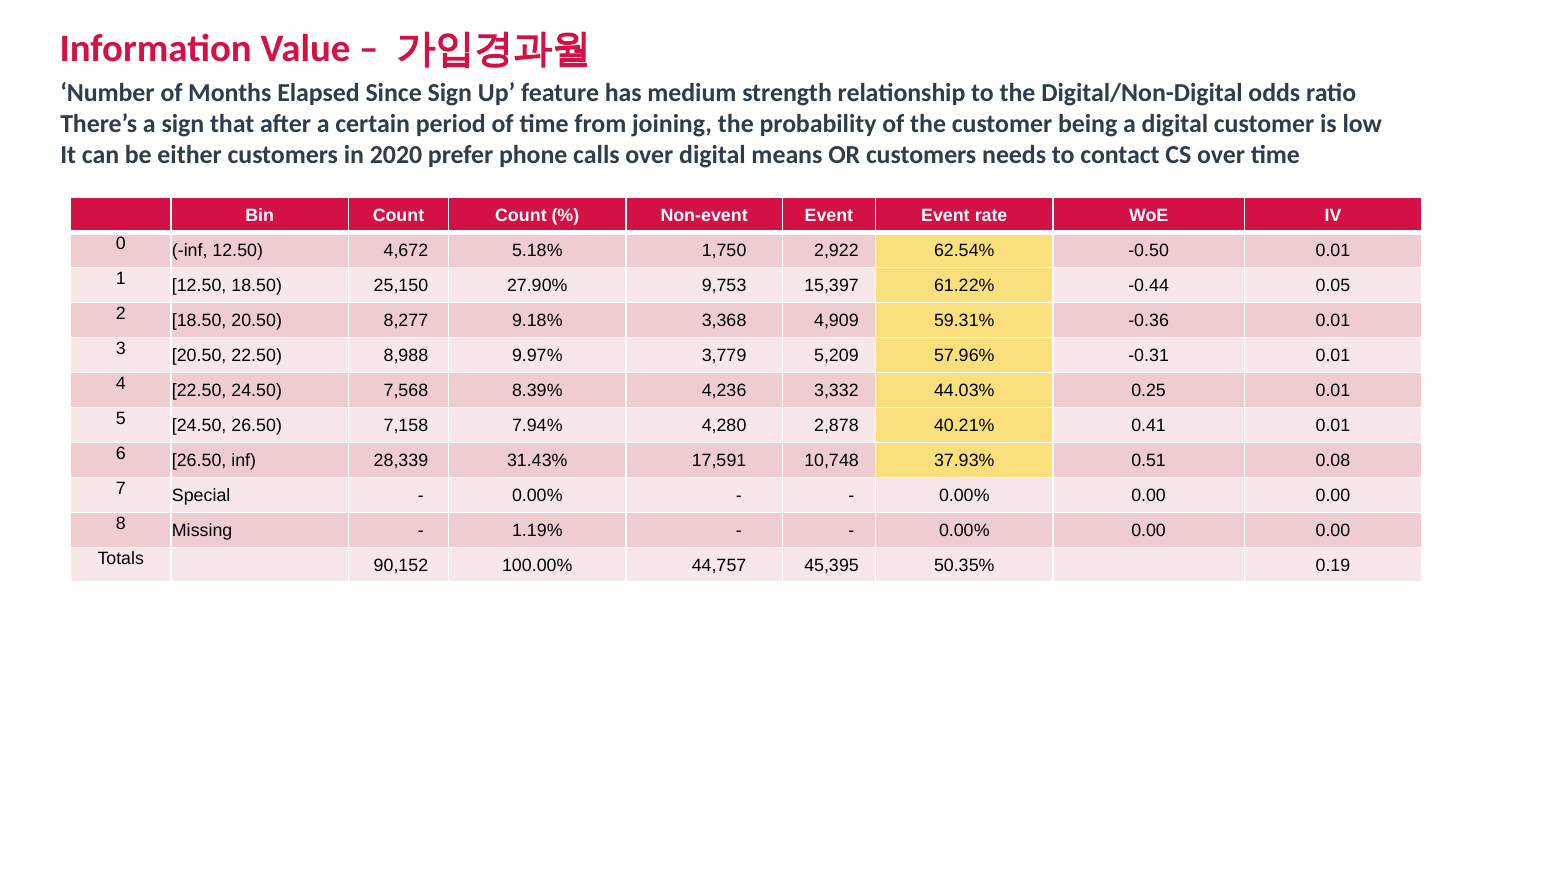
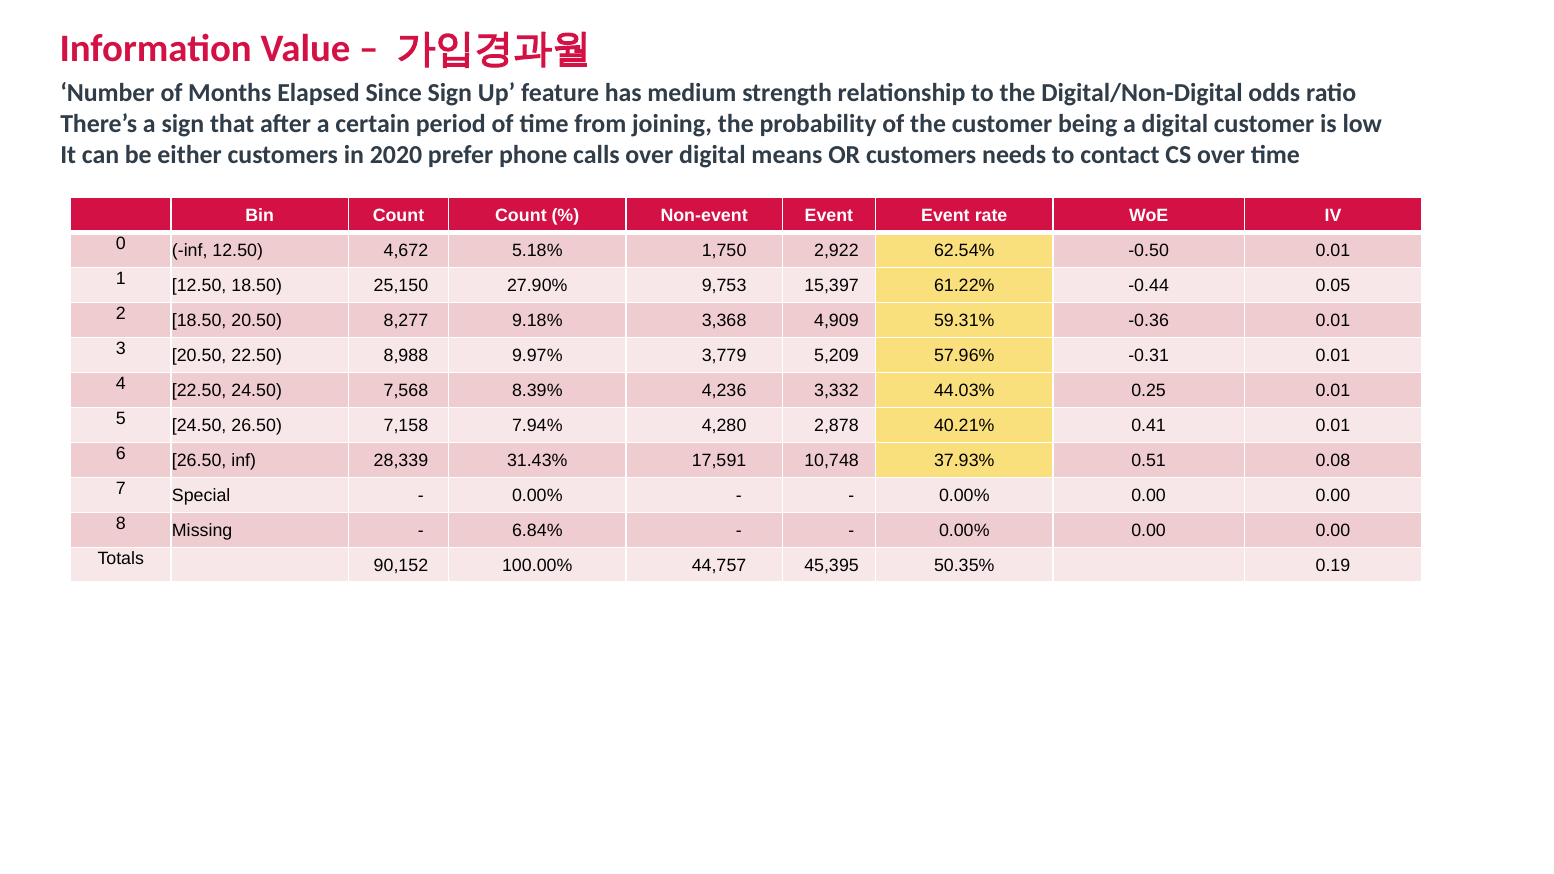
1.19%: 1.19% -> 6.84%
